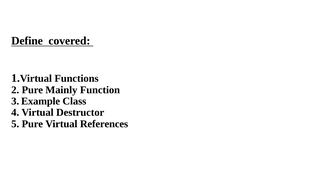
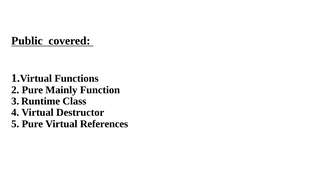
Define: Define -> Public
Example: Example -> Runtime
